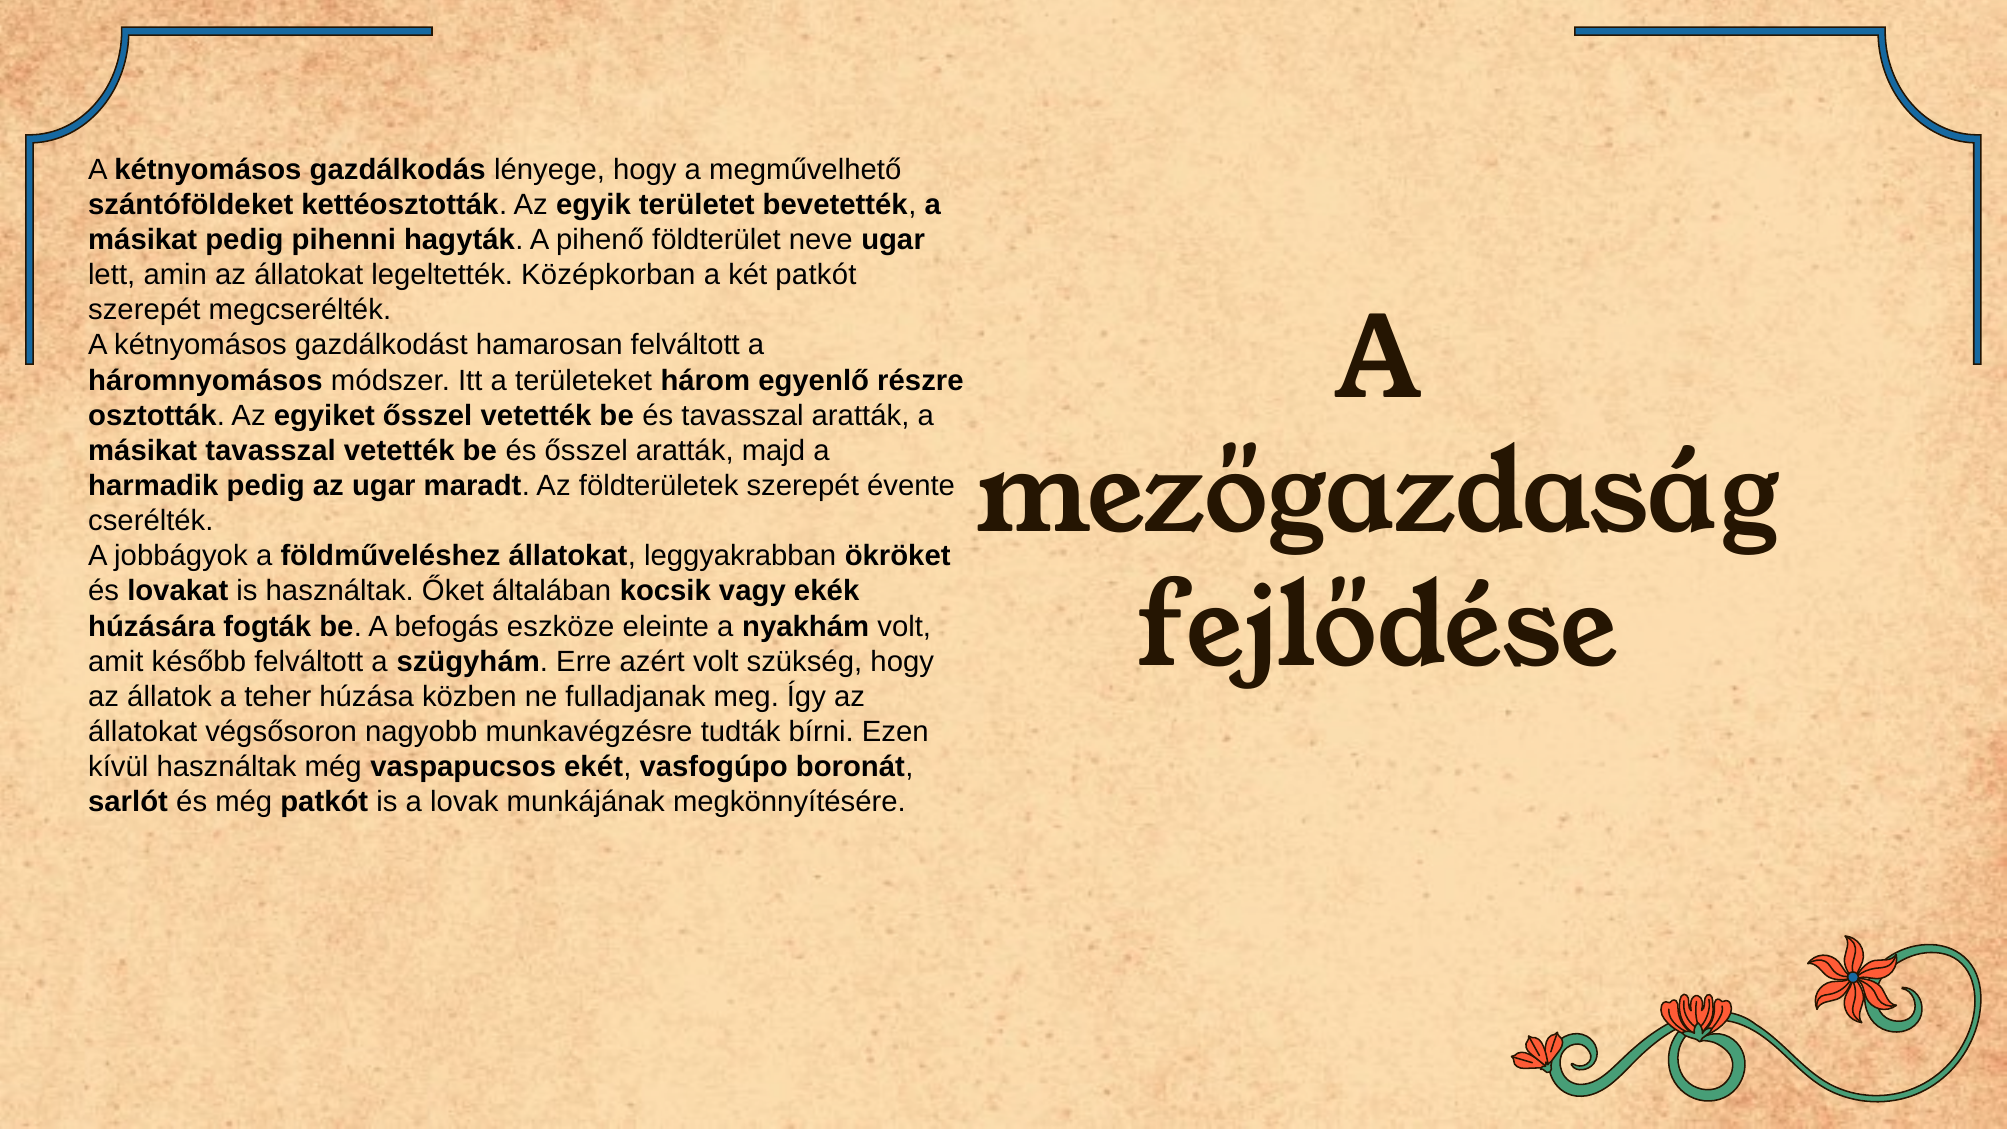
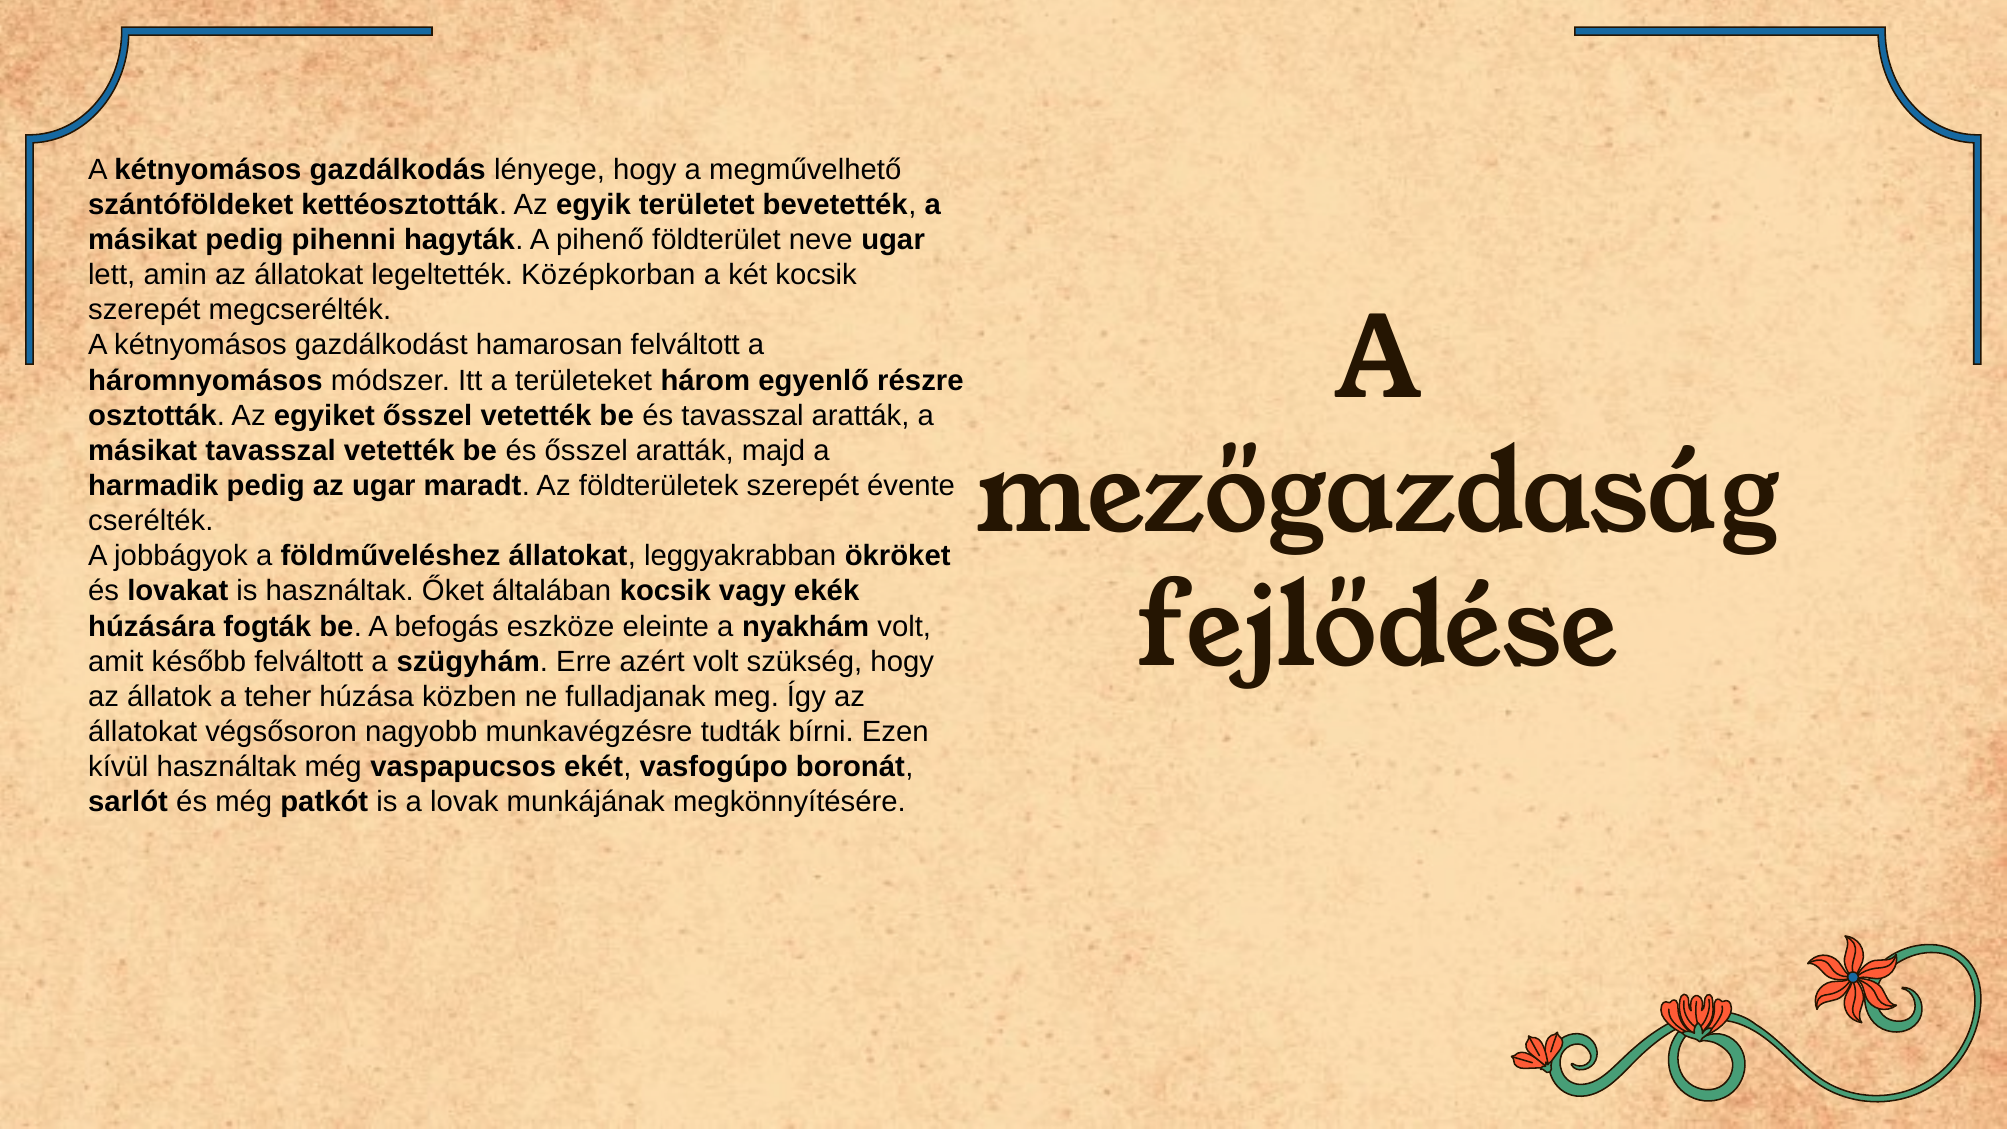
két patkót: patkót -> kocsik
